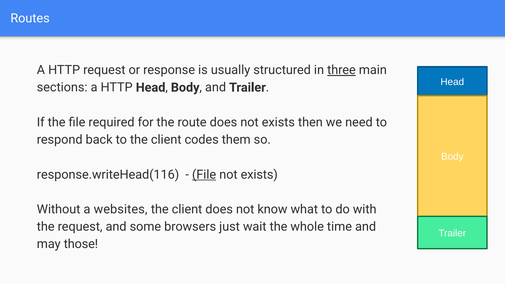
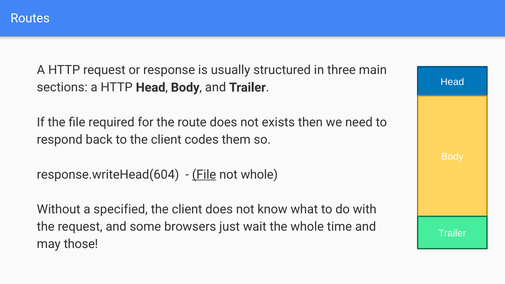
three underline: present -> none
response.writeHead(116: response.writeHead(116 -> response.writeHead(604
exists at (259, 175): exists -> whole
websites: websites -> specified
